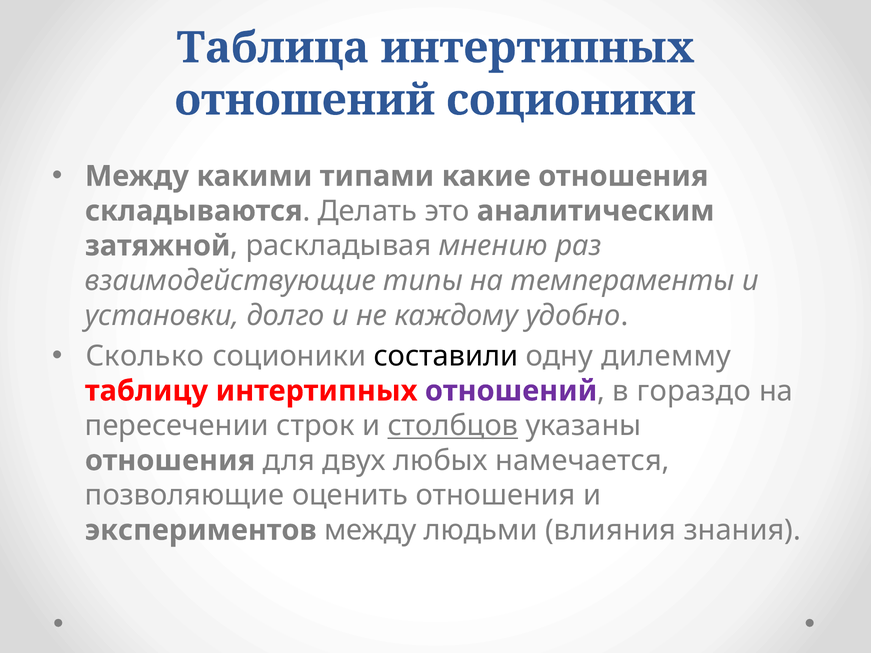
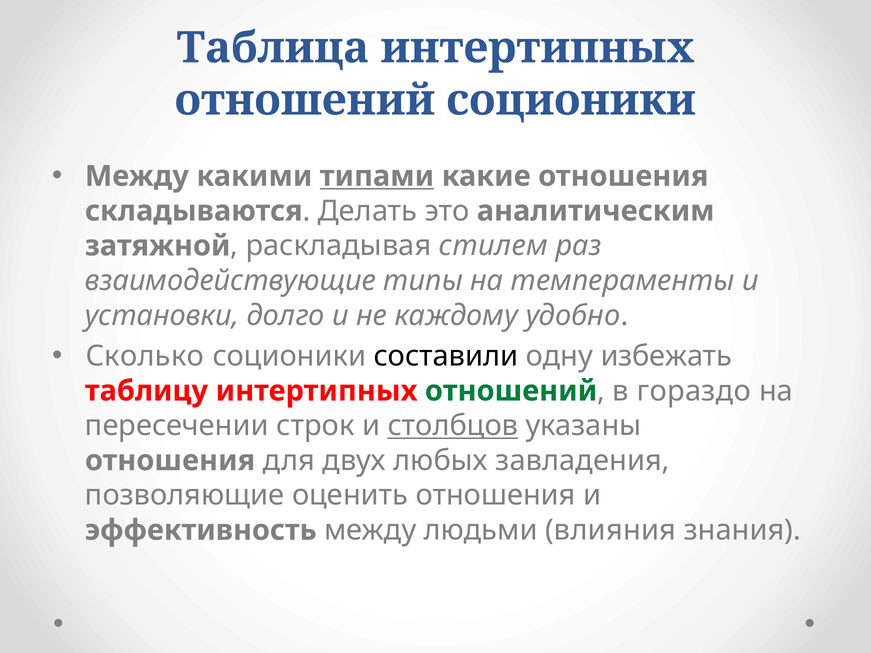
типами underline: none -> present
мнению: мнению -> стилем
дилемму: дилемму -> избежать
отношений at (511, 391) colour: purple -> green
намечается: намечается -> завладения
экспериментов: экспериментов -> эффективность
